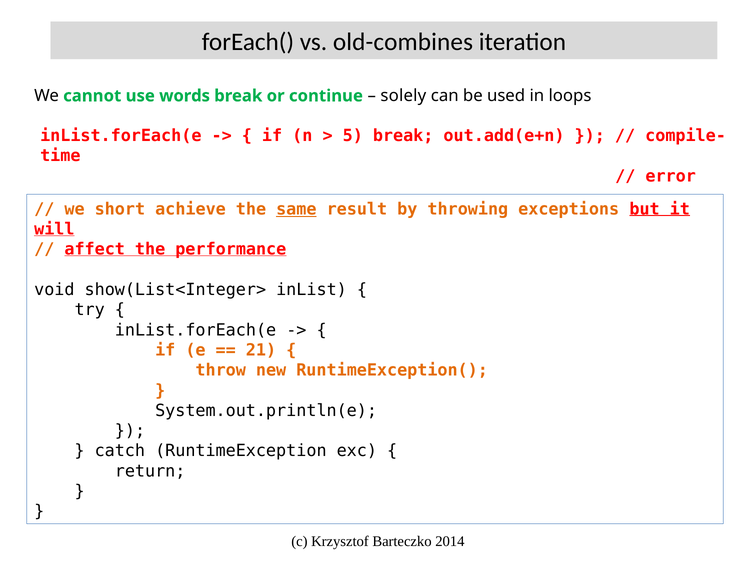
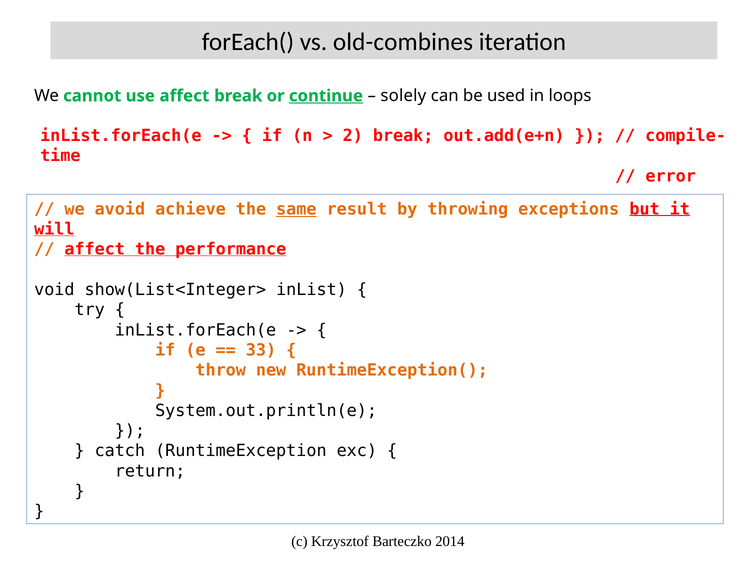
use words: words -> affect
continue underline: none -> present
5: 5 -> 2
short: short -> avoid
21: 21 -> 33
